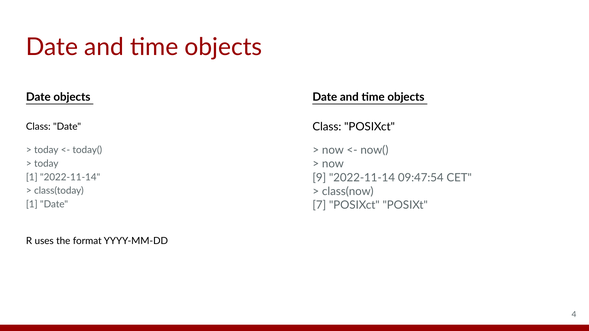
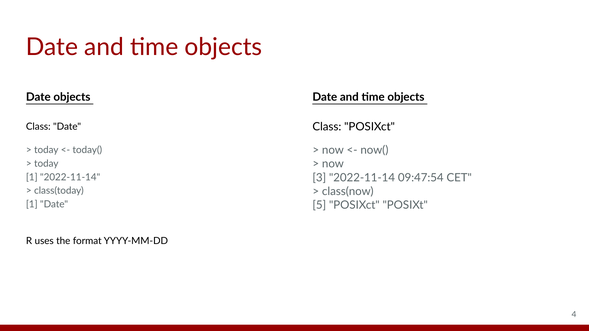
9: 9 -> 3
7: 7 -> 5
